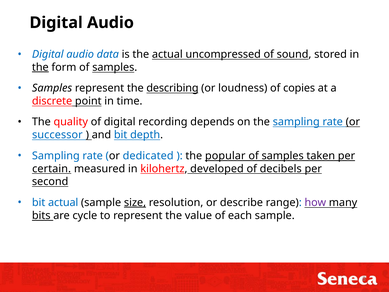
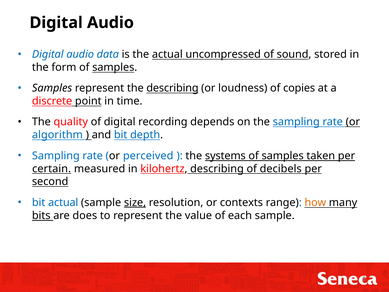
the at (40, 67) underline: present -> none
successor: successor -> algorithm
dedicated: dedicated -> perceived
popular: popular -> systems
kilohertz developed: developed -> describing
describe: describe -> contexts
how colour: purple -> orange
cycle: cycle -> does
